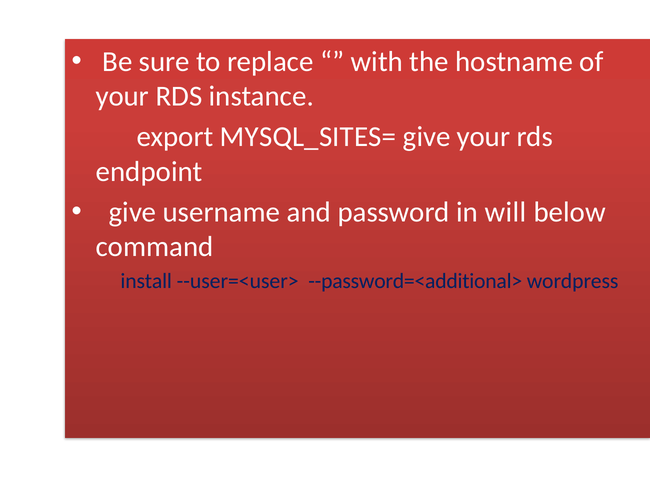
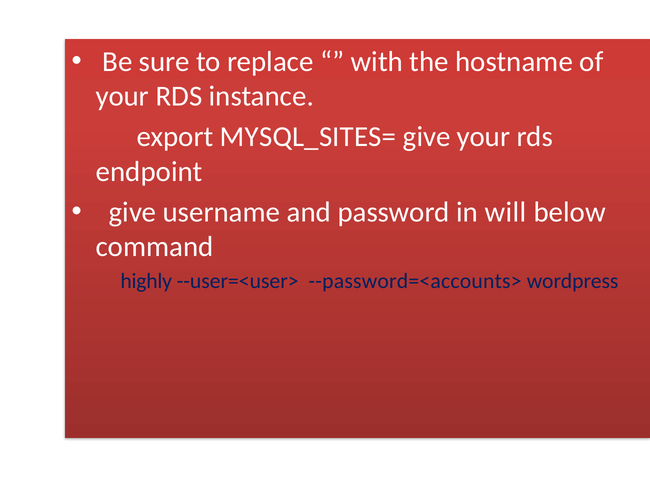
install: install -> highly
--password=<additional>: --password=<additional> -> --password=<accounts>
